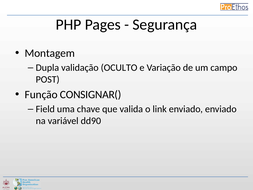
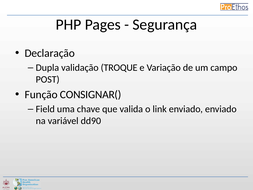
Montagem: Montagem -> Declaração
OCULTO: OCULTO -> TROQUE
